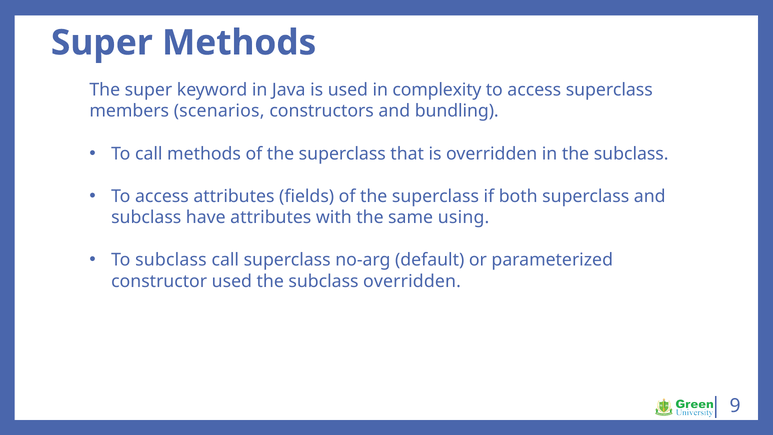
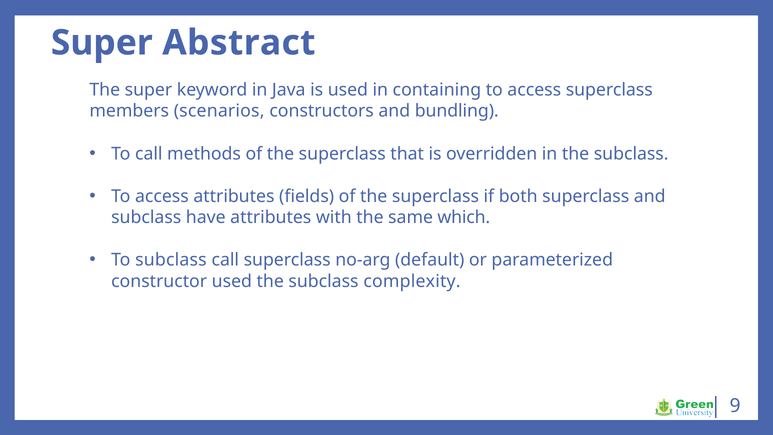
Super Methods: Methods -> Abstract
complexity: complexity -> containing
using: using -> which
subclass overridden: overridden -> complexity
